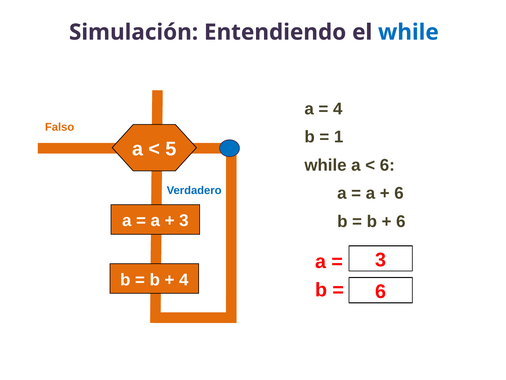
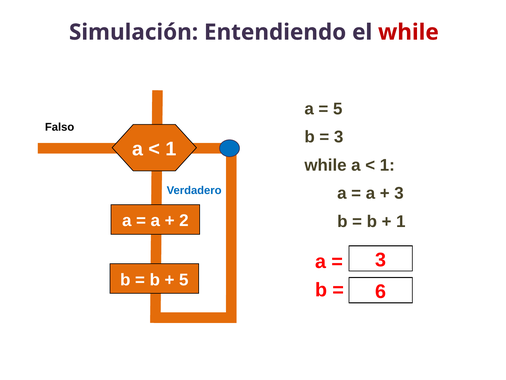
while at (408, 32) colour: blue -> red
4 at (338, 109): 4 -> 5
Falso colour: orange -> black
1 at (339, 137): 1 -> 3
5 at (171, 149): 5 -> 1
6 at (387, 165): 6 -> 1
6 at (399, 193): 6 -> 3
3 at (184, 220): 3 -> 2
6 at (401, 221): 6 -> 1
4 at (184, 279): 4 -> 5
